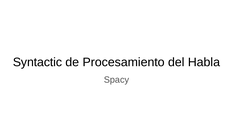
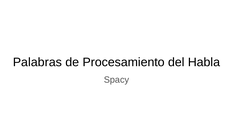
Syntactic: Syntactic -> Palabras
